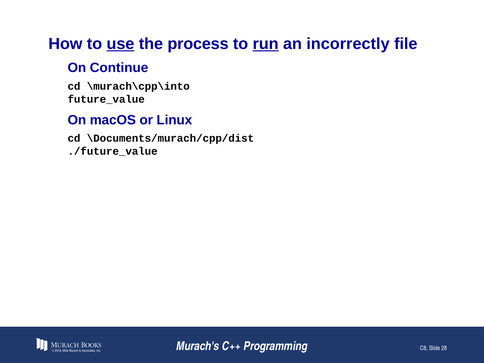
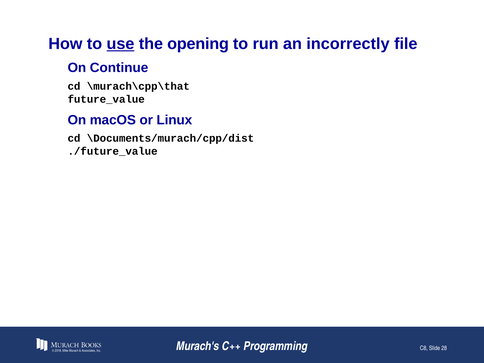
process: process -> opening
run underline: present -> none
\murach\cpp\into: \murach\cpp\into -> \murach\cpp\that
